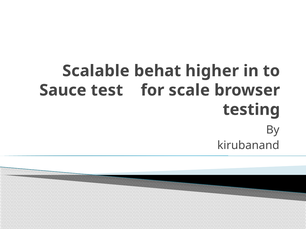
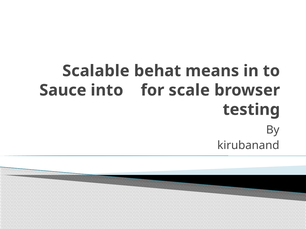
higher: higher -> means
test: test -> into
